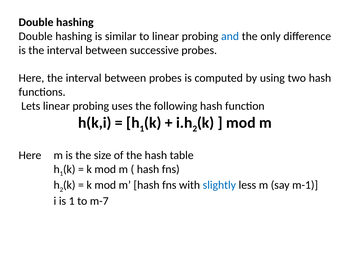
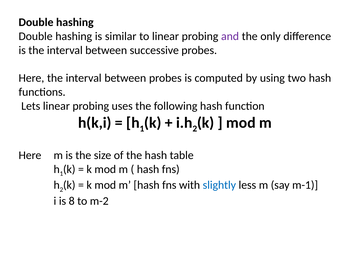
and colour: blue -> purple
is 1: 1 -> 8
m-7: m-7 -> m-2
